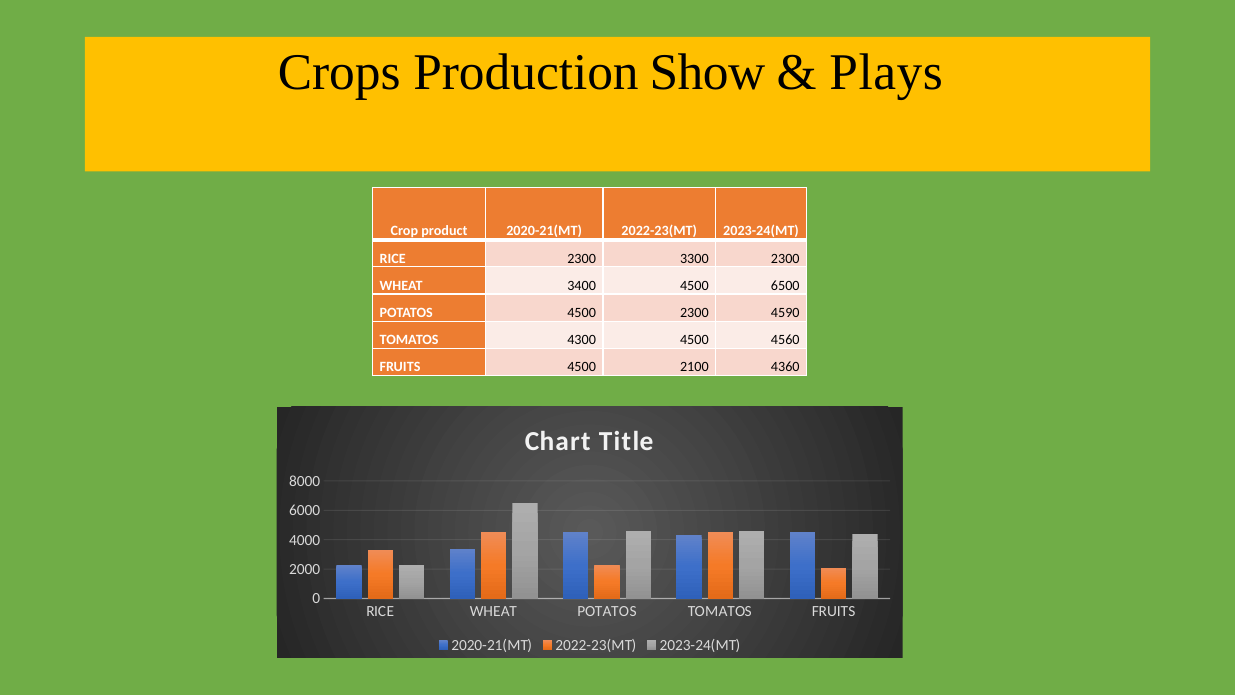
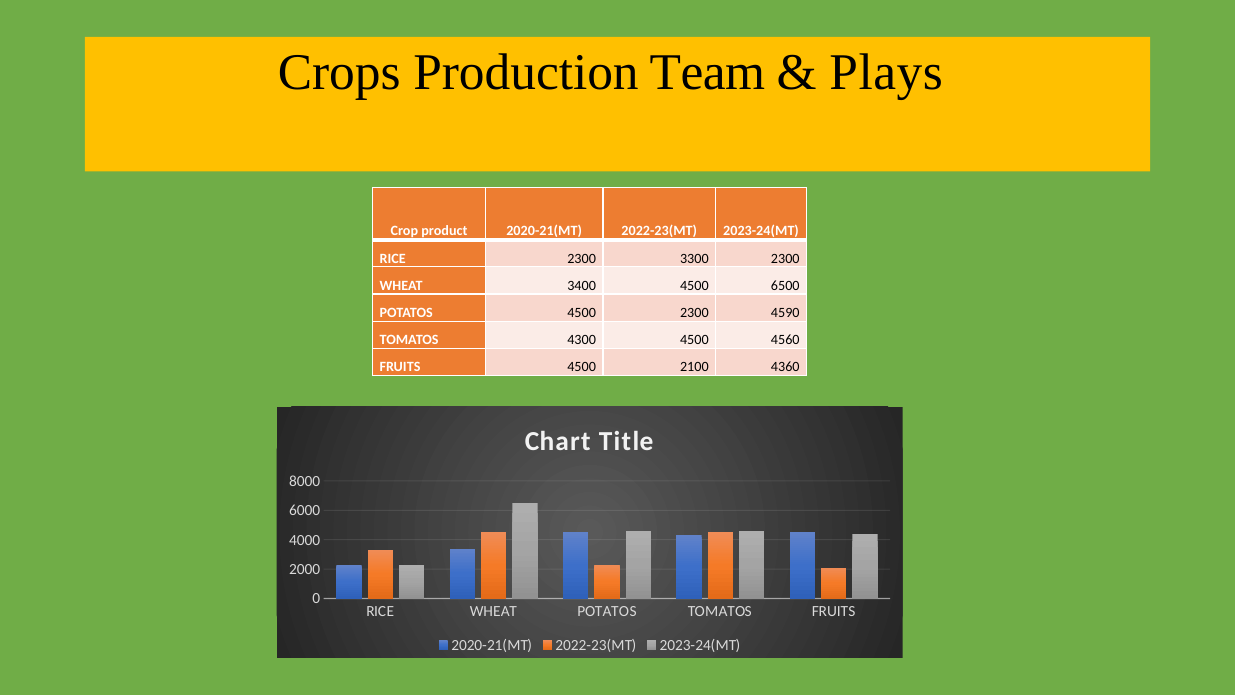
Show: Show -> Team
